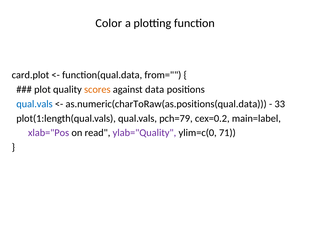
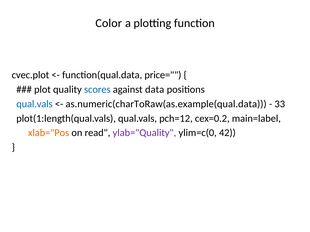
card.plot: card.plot -> cvec.plot
from=: from= -> price=
scores colour: orange -> blue
as.numeric(charToRaw(as.positions(qual.data: as.numeric(charToRaw(as.positions(qual.data -> as.numeric(charToRaw(as.example(qual.data
pch=79: pch=79 -> pch=12
xlab="Pos colour: purple -> orange
71: 71 -> 42
